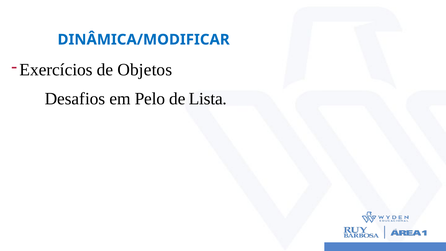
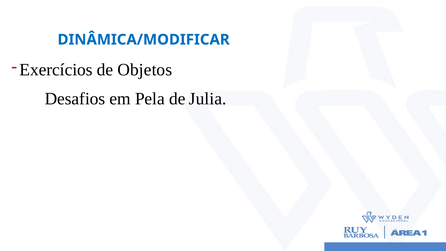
Pelo: Pelo -> Pela
Lista: Lista -> Julia
